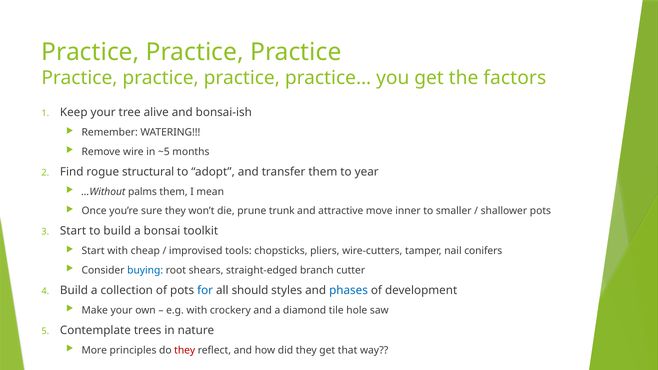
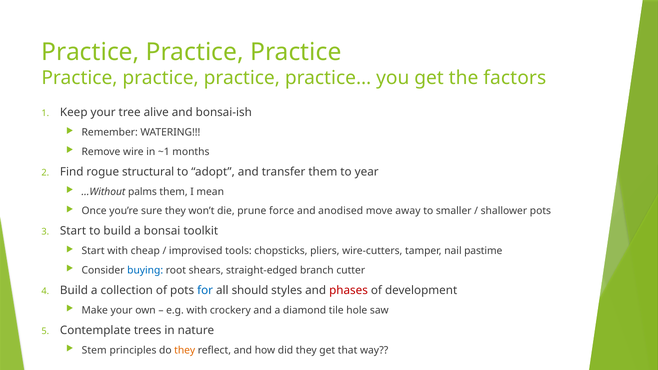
~5: ~5 -> ~1
trunk: trunk -> force
attractive: attractive -> anodised
inner: inner -> away
conifers: conifers -> pastime
phases colour: blue -> red
More: More -> Stem
they at (185, 350) colour: red -> orange
